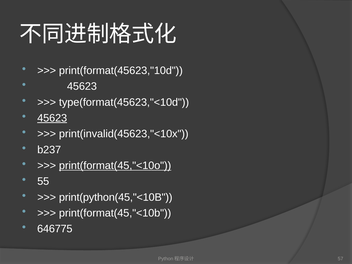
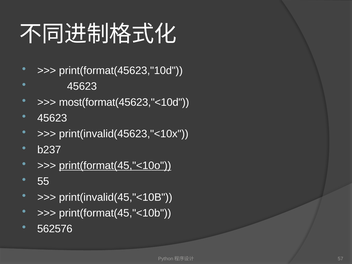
type(format(45623,"<10d: type(format(45623,"<10d -> most(format(45623,"<10d
45623 at (52, 118) underline: present -> none
print(python(45,"<10B: print(python(45,"<10B -> print(invalid(45,"<10B
646775: 646775 -> 562576
